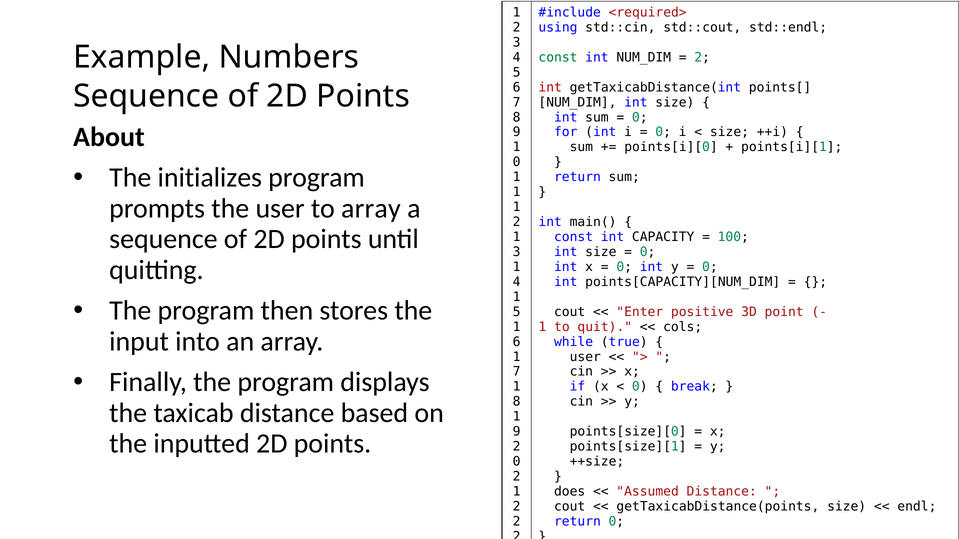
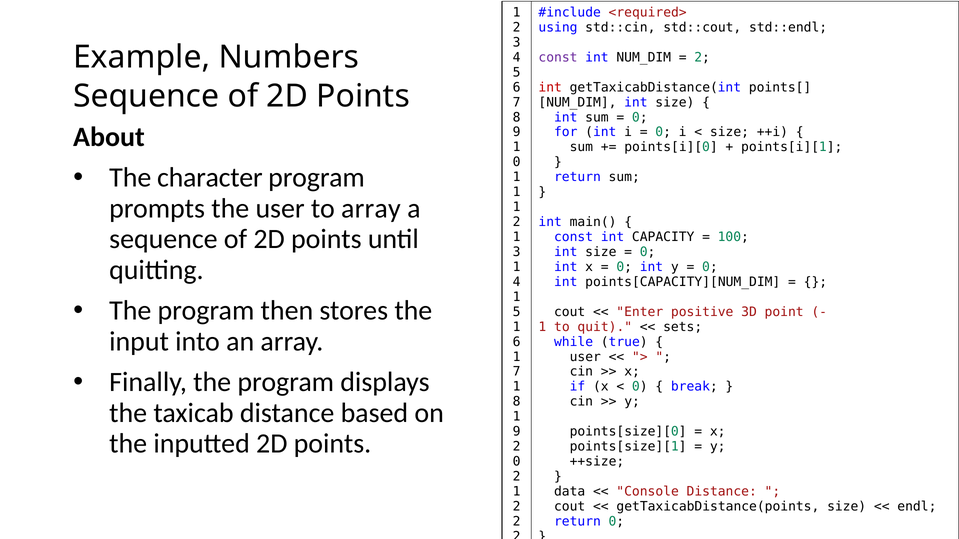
const at (558, 57) colour: green -> purple
initializes: initializes -> character
cols: cols -> sets
does: does -> data
Assumed: Assumed -> Console
